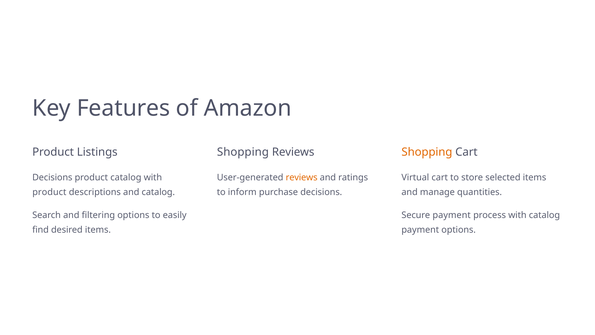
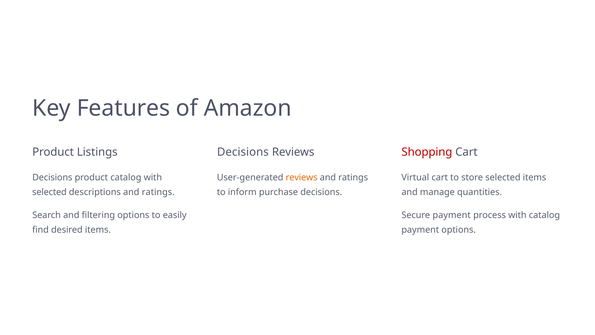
Shopping at (243, 152): Shopping -> Decisions
Shopping at (427, 152) colour: orange -> red
product at (49, 192): product -> selected
descriptions and catalog: catalog -> ratings
